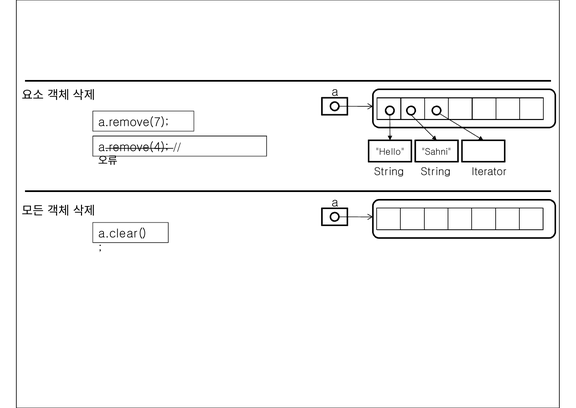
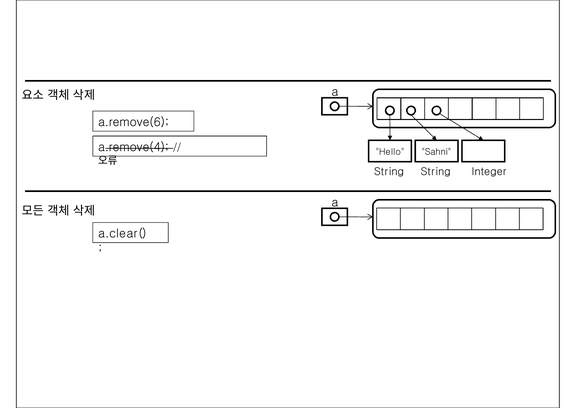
a.remove(7: a.remove(7 -> a.remove(6
Iterator: Iterator -> Integer
